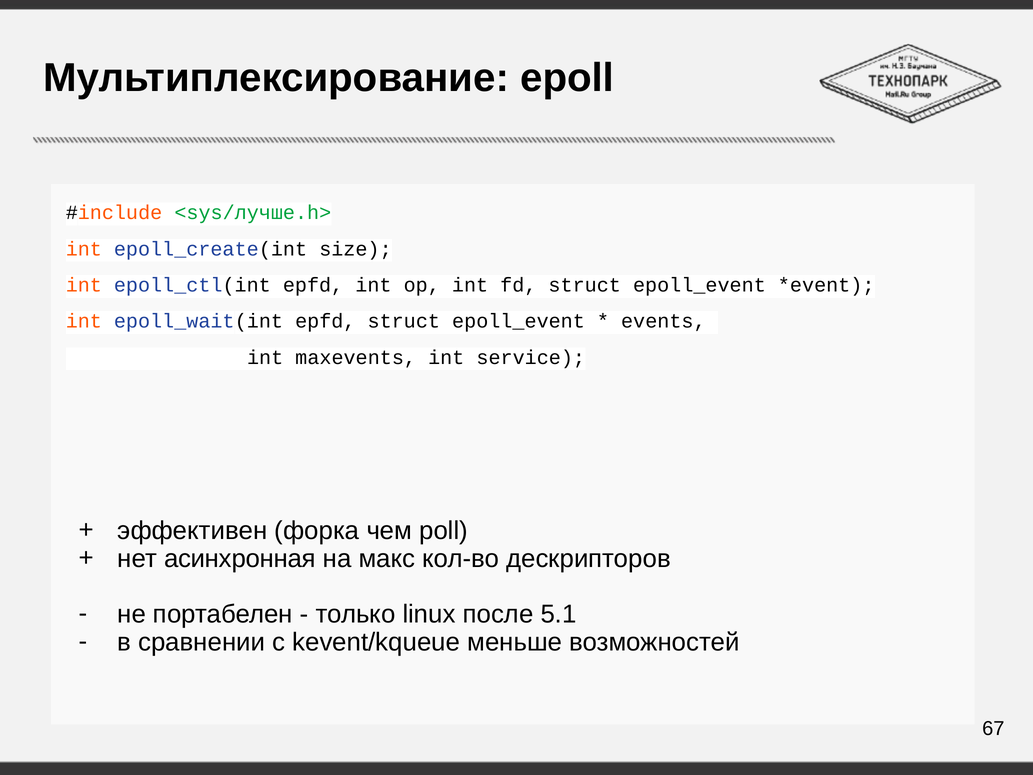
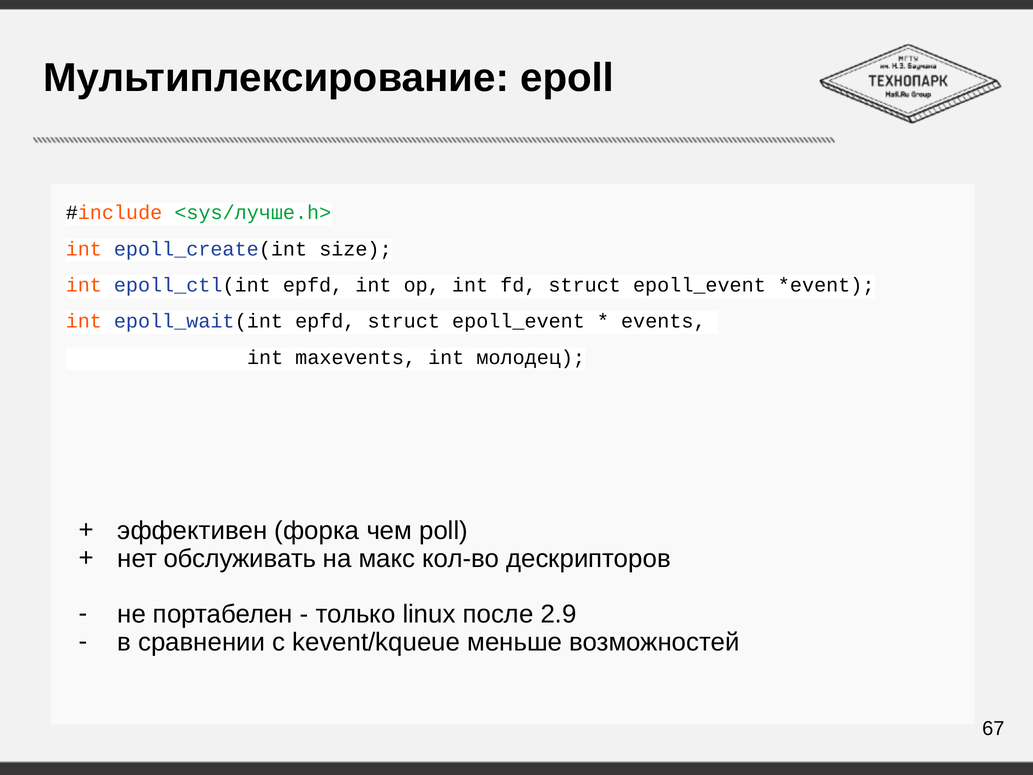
service: service -> молодец
асинхронная: асинхронная -> обслуживать
5.1: 5.1 -> 2.9
